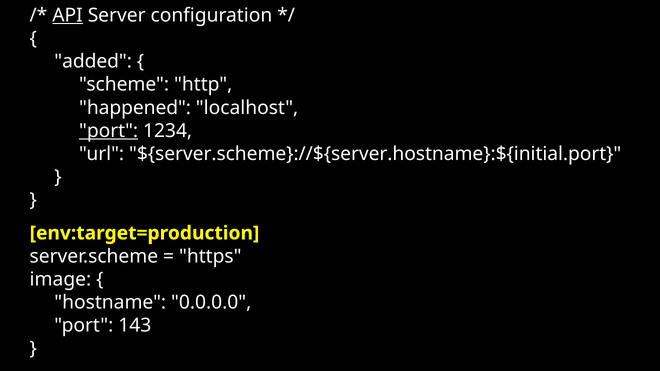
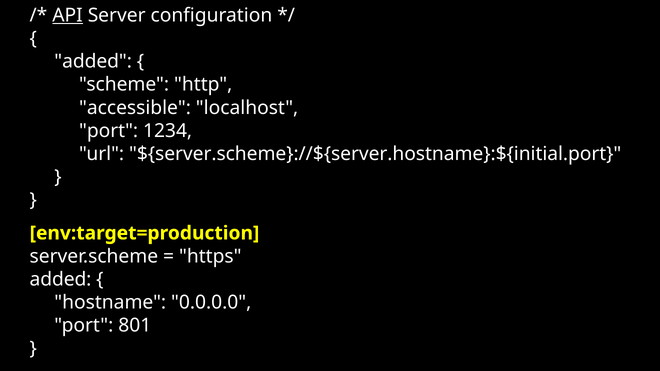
happened: happened -> accessible
port at (109, 131) underline: present -> none
image at (60, 279): image -> added
143: 143 -> 801
